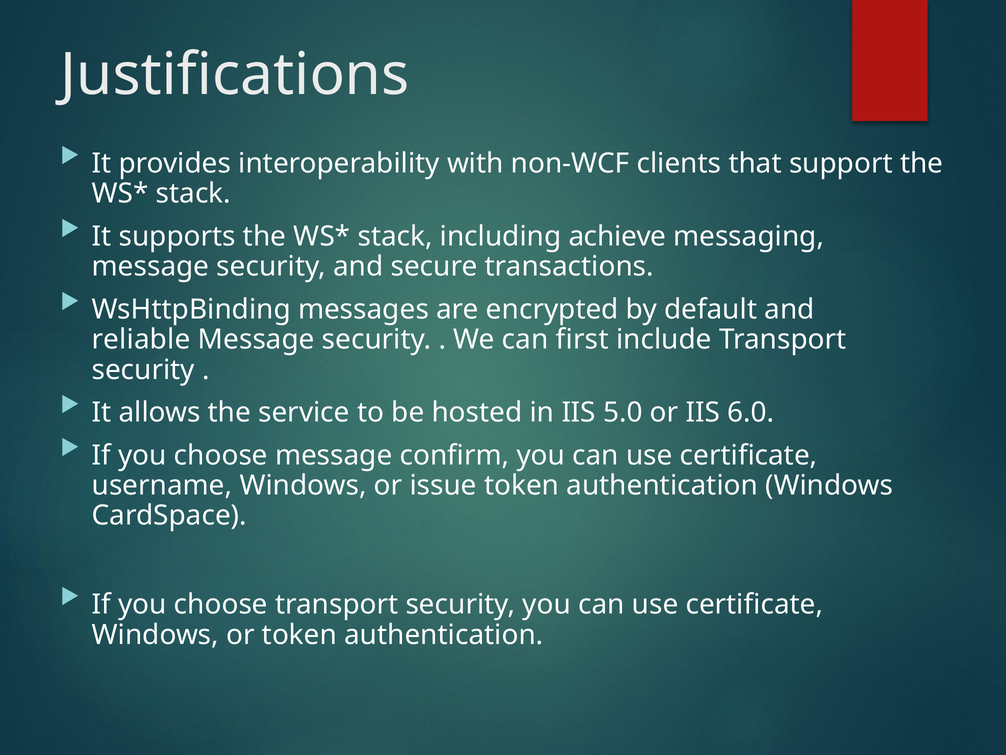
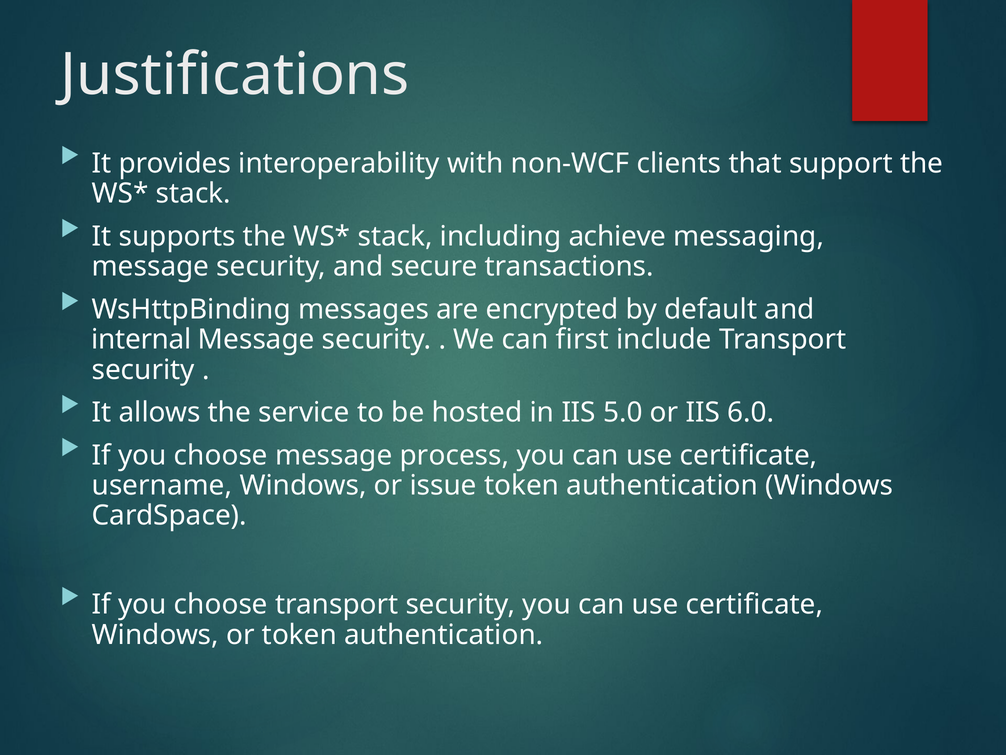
reliable: reliable -> internal
confirm: confirm -> process
